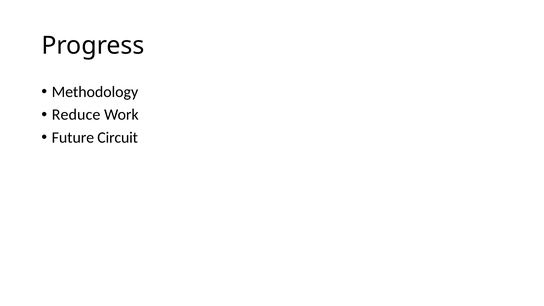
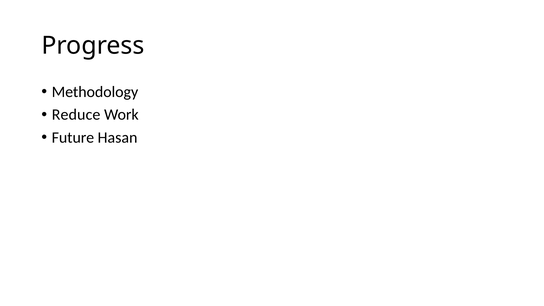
Circuit: Circuit -> Hasan
